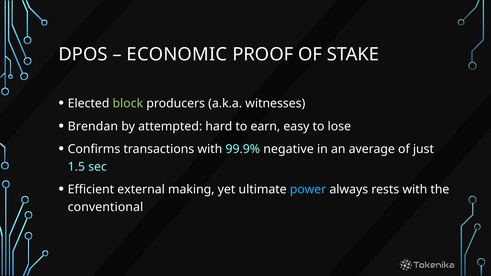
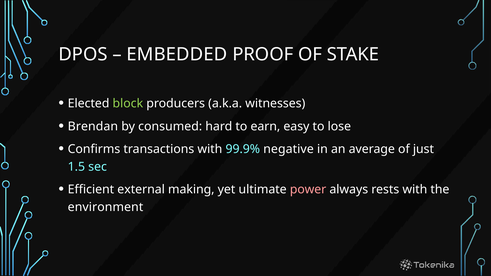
ECONOMIC: ECONOMIC -> EMBEDDED
attempted: attempted -> consumed
power colour: light blue -> pink
conventional: conventional -> environment
